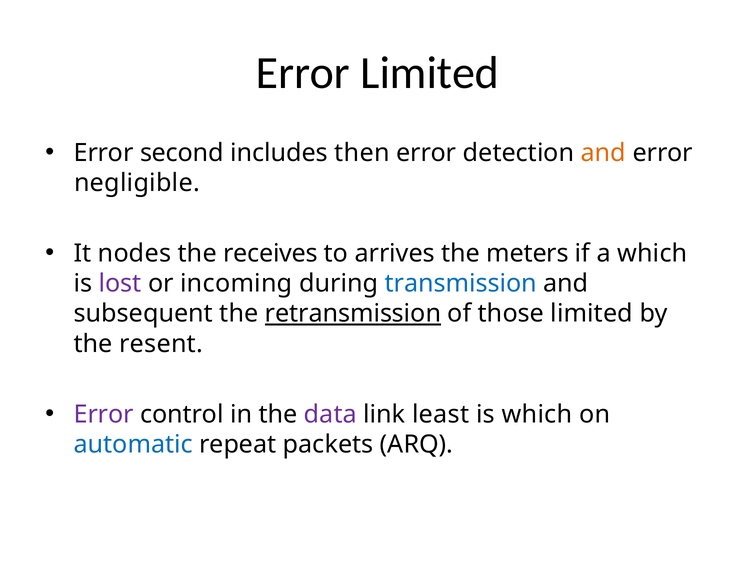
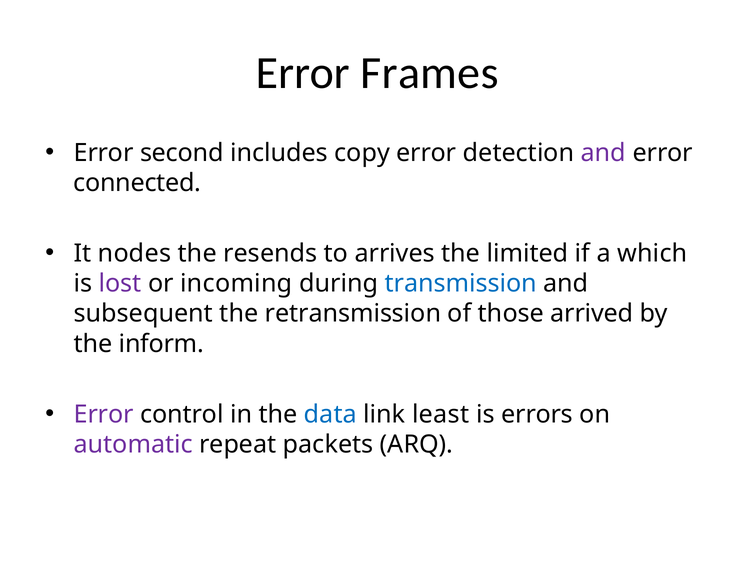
Error Limited: Limited -> Frames
then: then -> copy
and at (603, 153) colour: orange -> purple
negligible: negligible -> connected
receives: receives -> resends
meters: meters -> limited
retransmission underline: present -> none
those limited: limited -> arrived
resent: resent -> inform
data colour: purple -> blue
is which: which -> errors
automatic colour: blue -> purple
